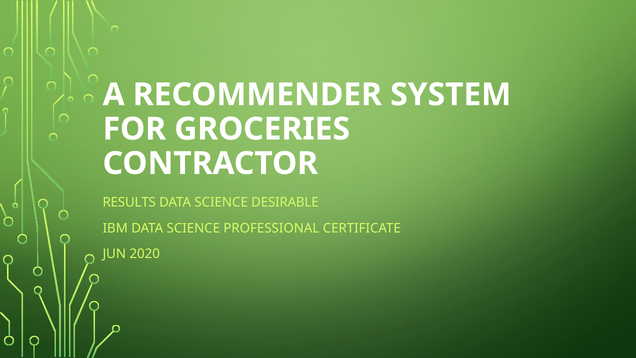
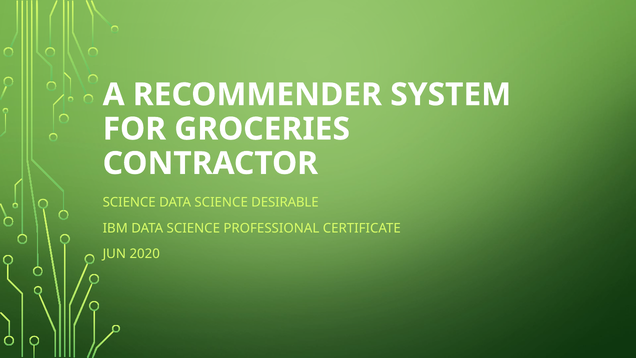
RESULTS at (129, 202): RESULTS -> SCIENCE
